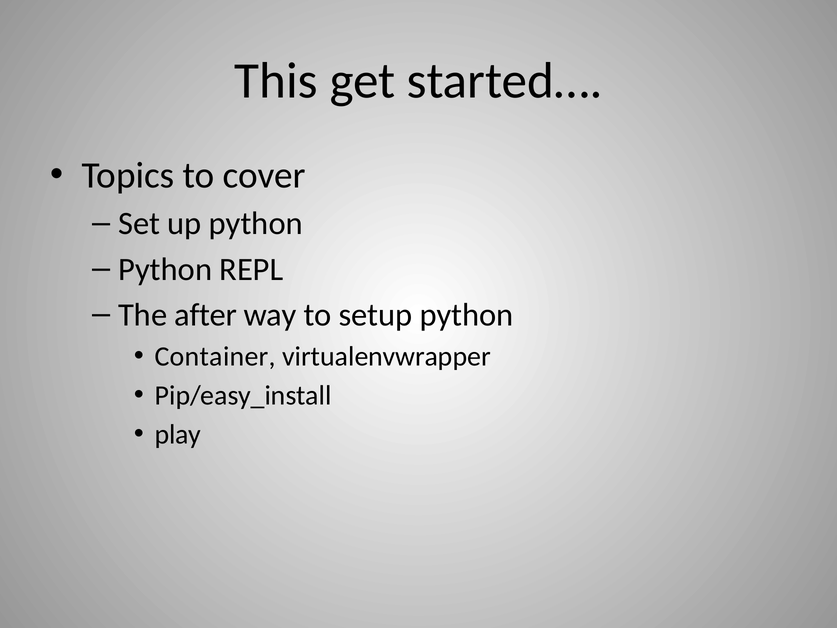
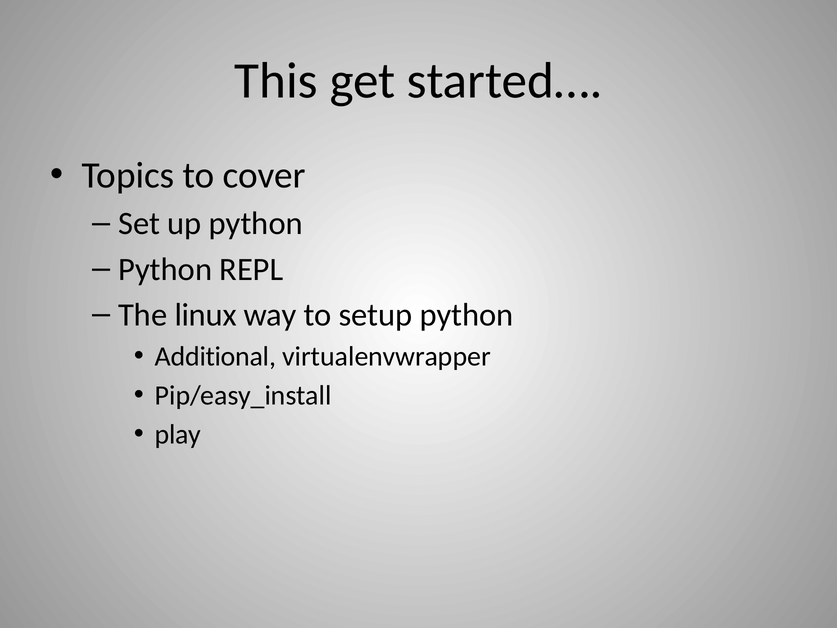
after: after -> linux
Container: Container -> Additional
